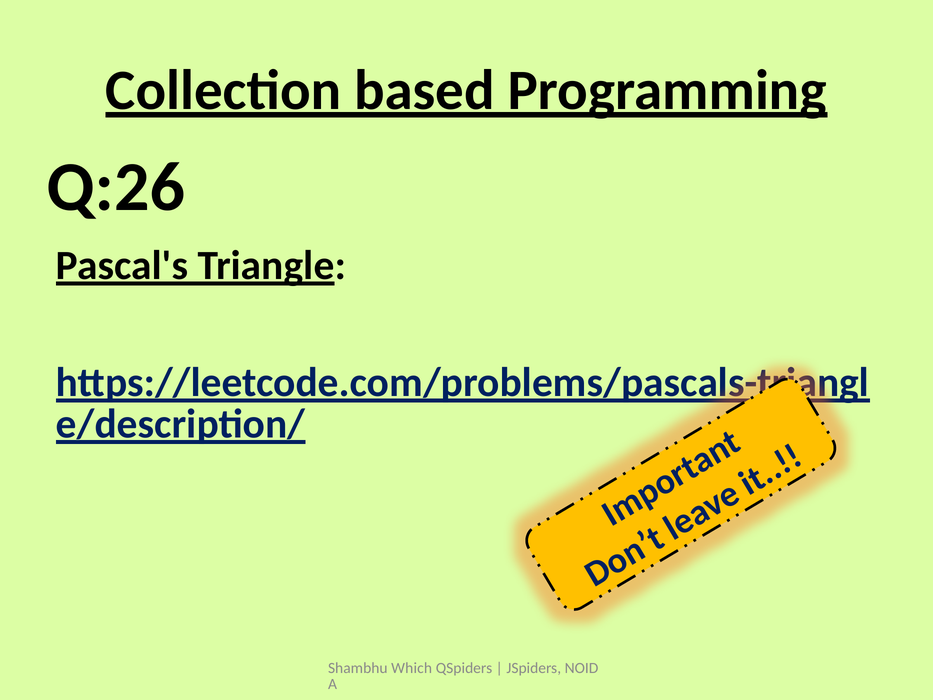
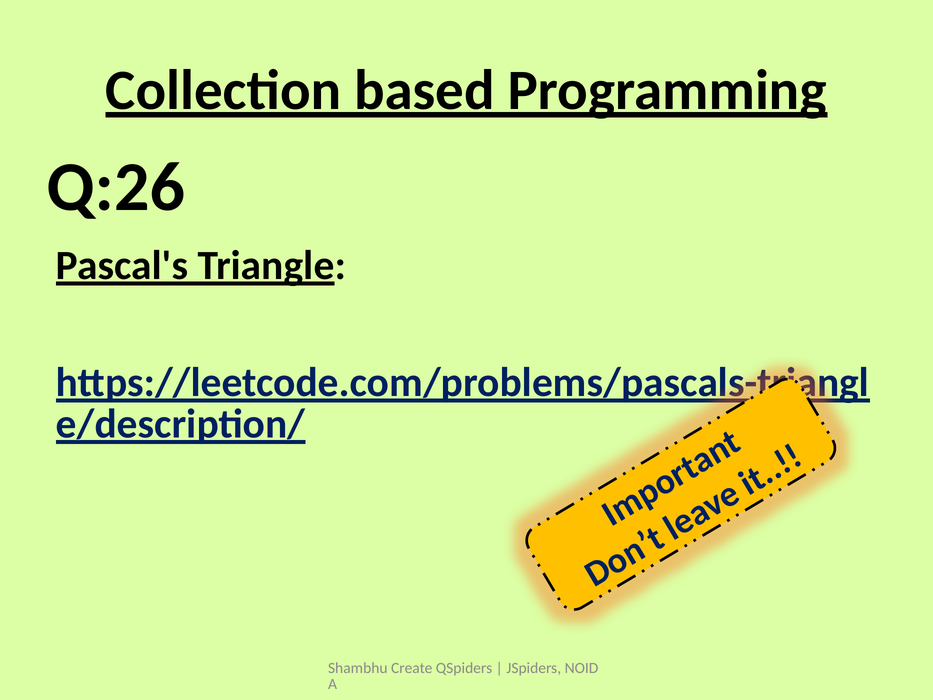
Which: Which -> Create
